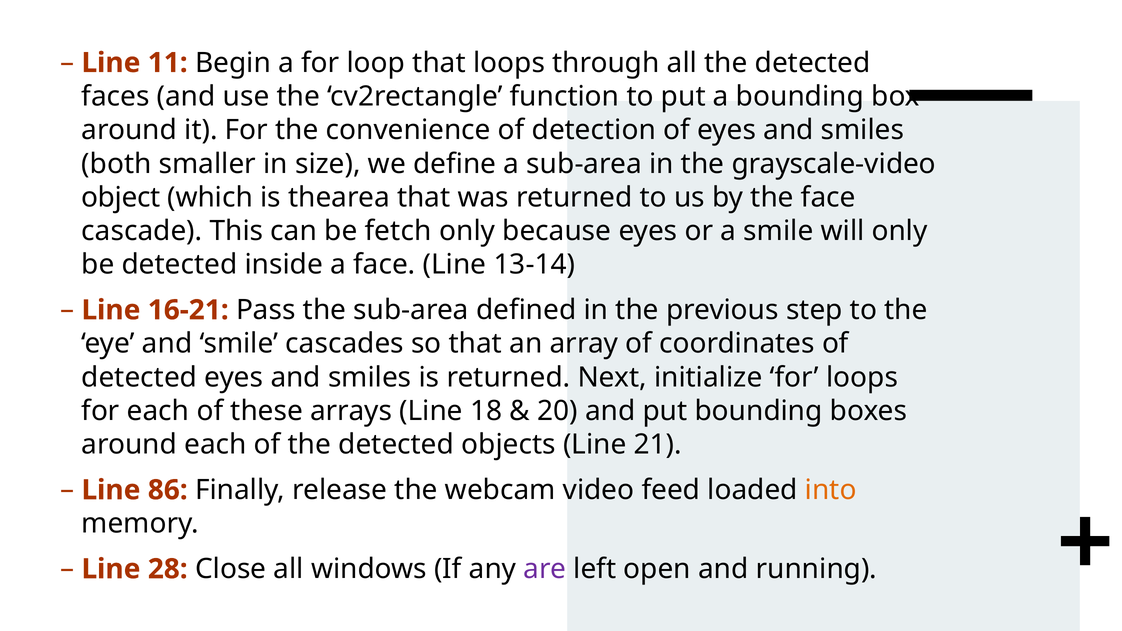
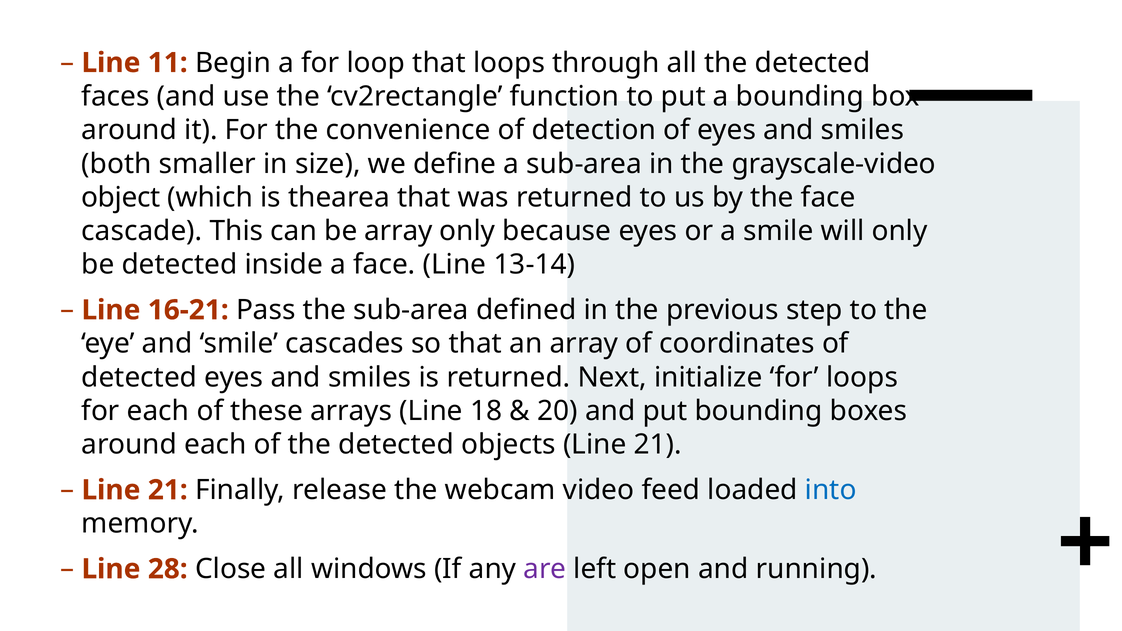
be fetch: fetch -> array
86 at (168, 490): 86 -> 21
into colour: orange -> blue
